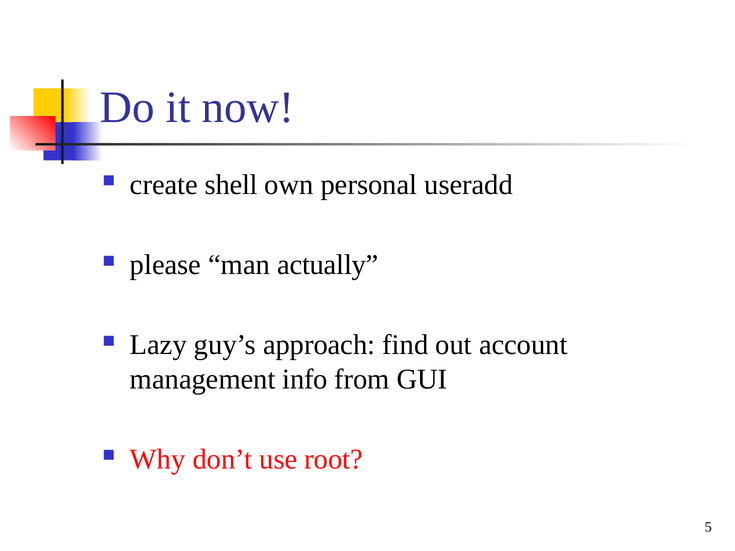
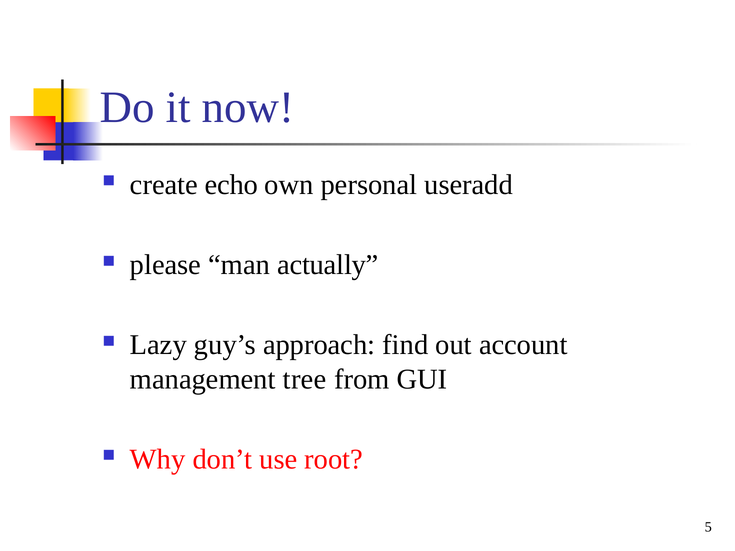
shell: shell -> echo
info: info -> tree
